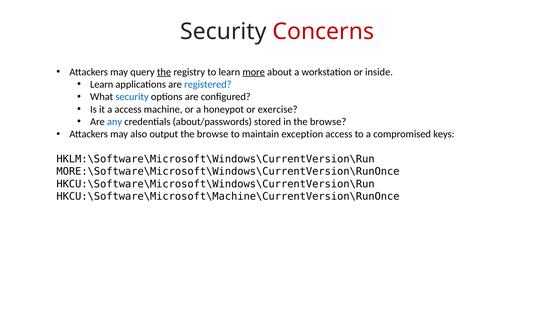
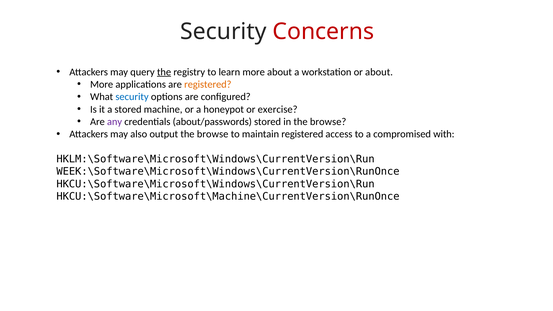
more at (254, 72) underline: present -> none
or inside: inside -> about
Learn at (102, 84): Learn -> More
registered at (208, 84) colour: blue -> orange
a access: access -> stored
any colour: blue -> purple
maintain exception: exception -> registered
keys: keys -> with
MORE:\Software\Microsoft\Windows\CurrentVersion\RunOnce: MORE:\Software\Microsoft\Windows\CurrentVersion\RunOnce -> WEEK:\Software\Microsoft\Windows\CurrentVersion\RunOnce
